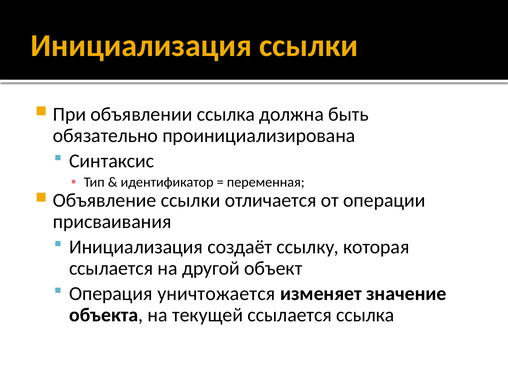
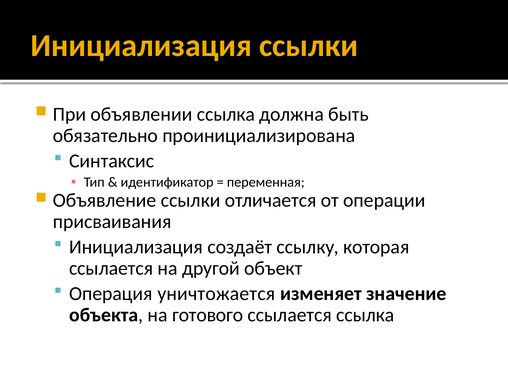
текущей: текущей -> готового
